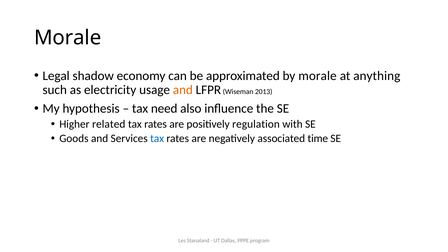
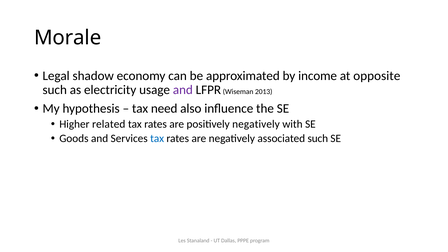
by morale: morale -> income
anything: anything -> opposite
and at (183, 90) colour: orange -> purple
positively regulation: regulation -> negatively
associated time: time -> such
